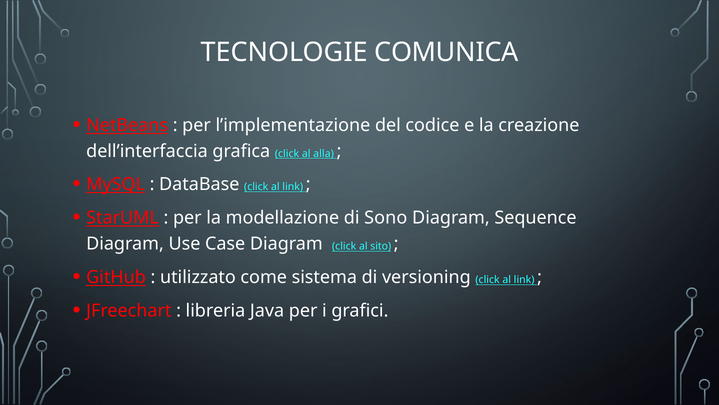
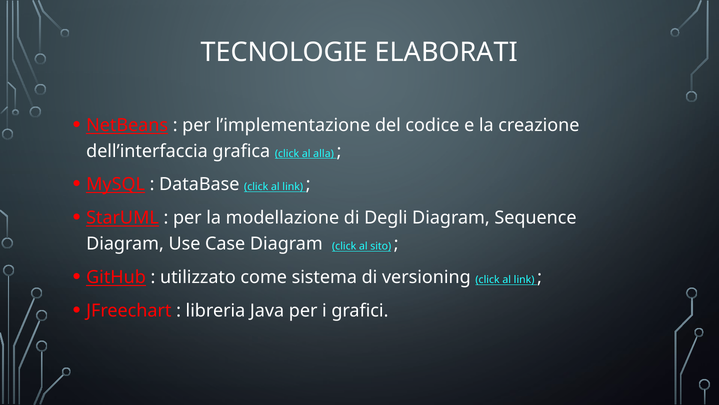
COMUNICA: COMUNICA -> ELABORATI
Sono: Sono -> Degli
